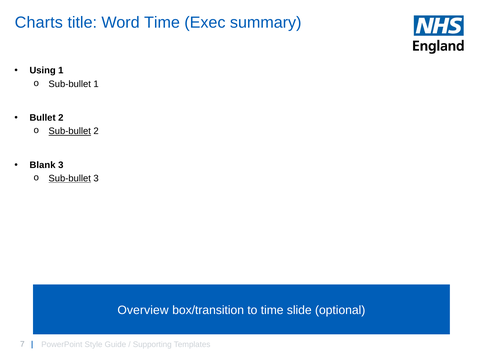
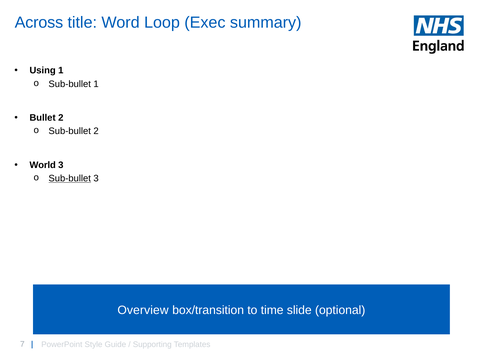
Charts: Charts -> Across
Word Time: Time -> Loop
Sub-bullet at (70, 131) underline: present -> none
Blank: Blank -> World
